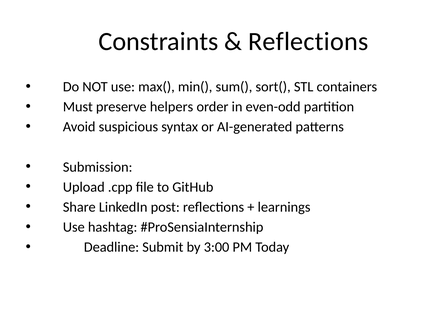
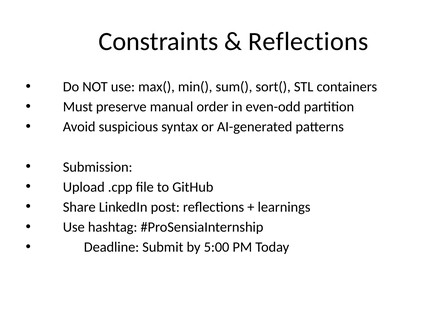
helpers: helpers -> manual
3:00: 3:00 -> 5:00
